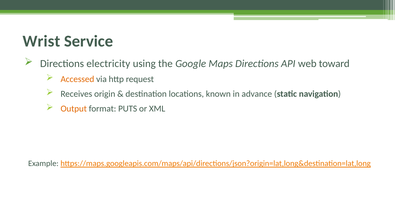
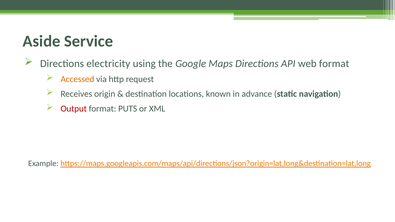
Wrist: Wrist -> Aside
web toward: toward -> format
Output colour: orange -> red
